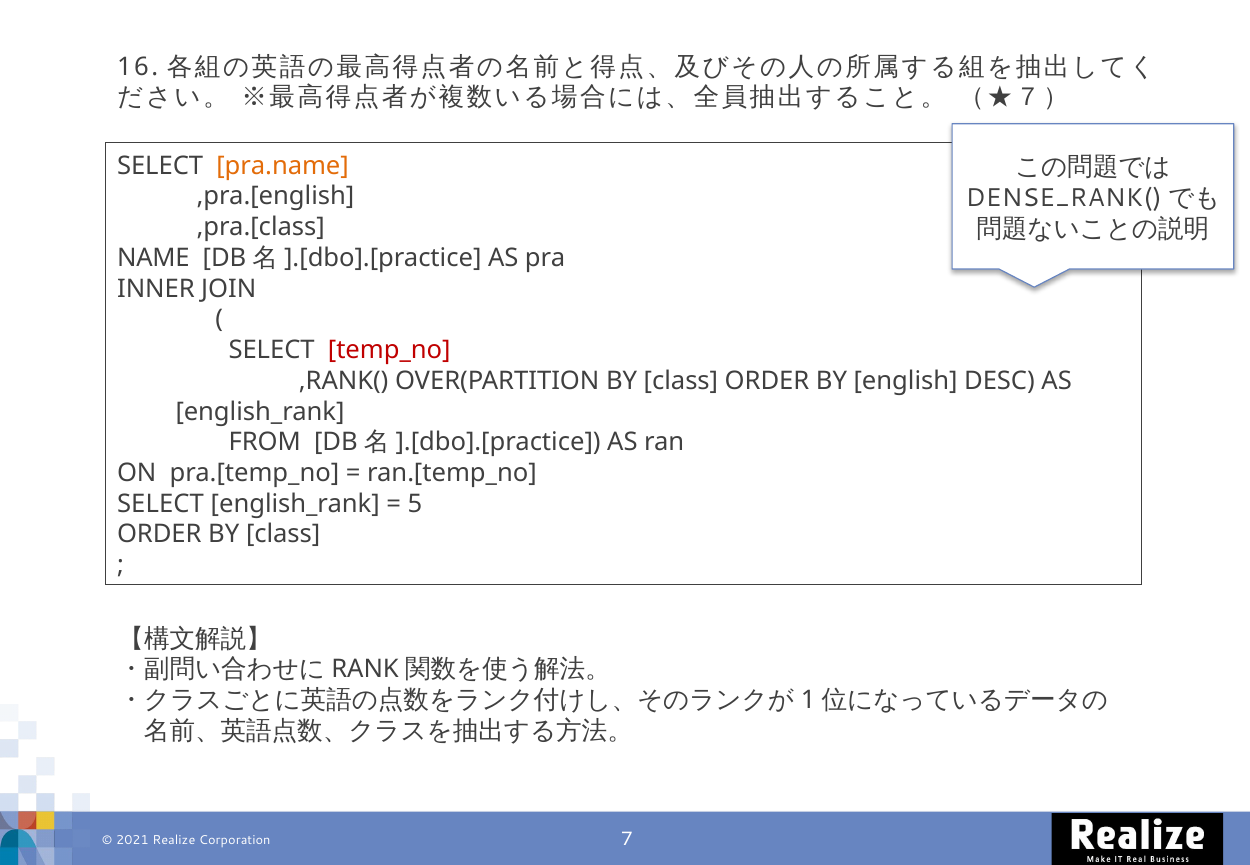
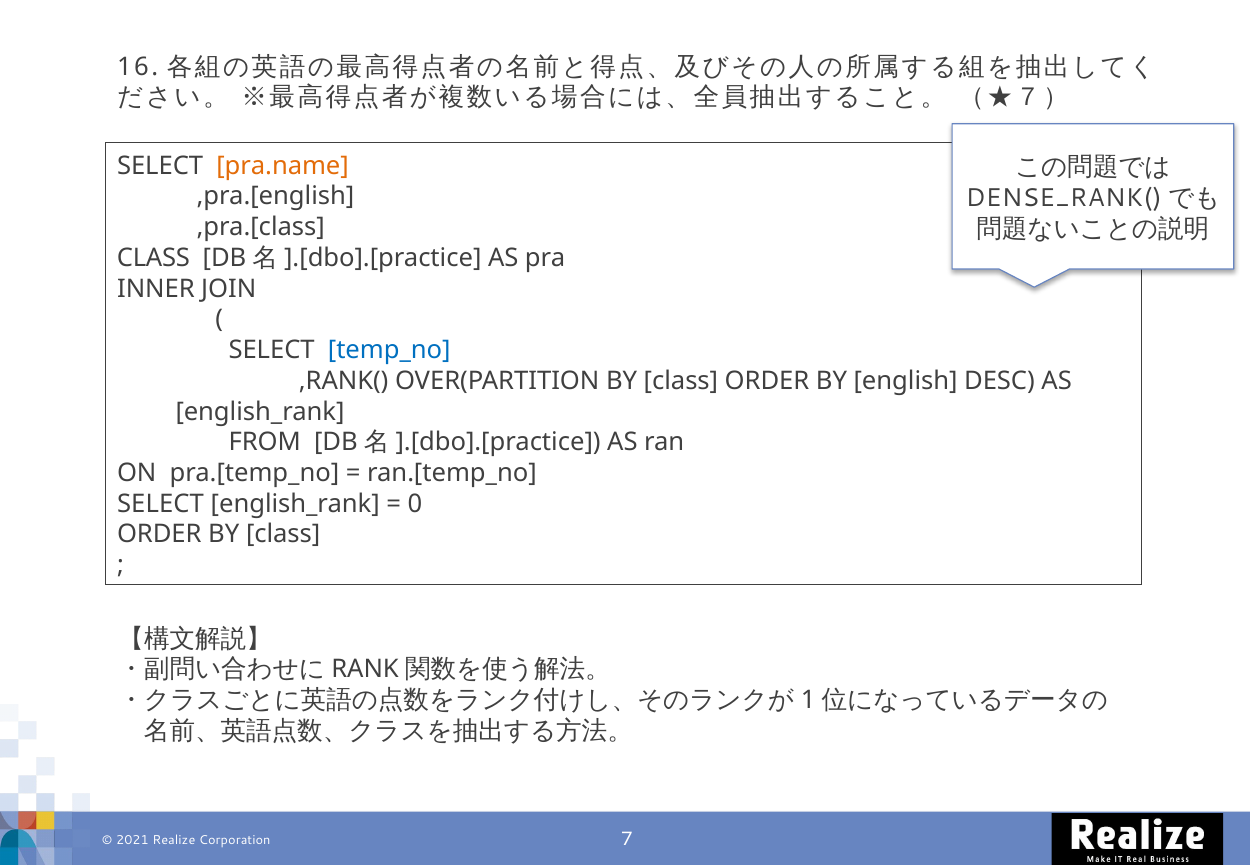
NAME at (153, 258): NAME -> CLASS
temp_no colour: red -> blue
5: 5 -> 0
